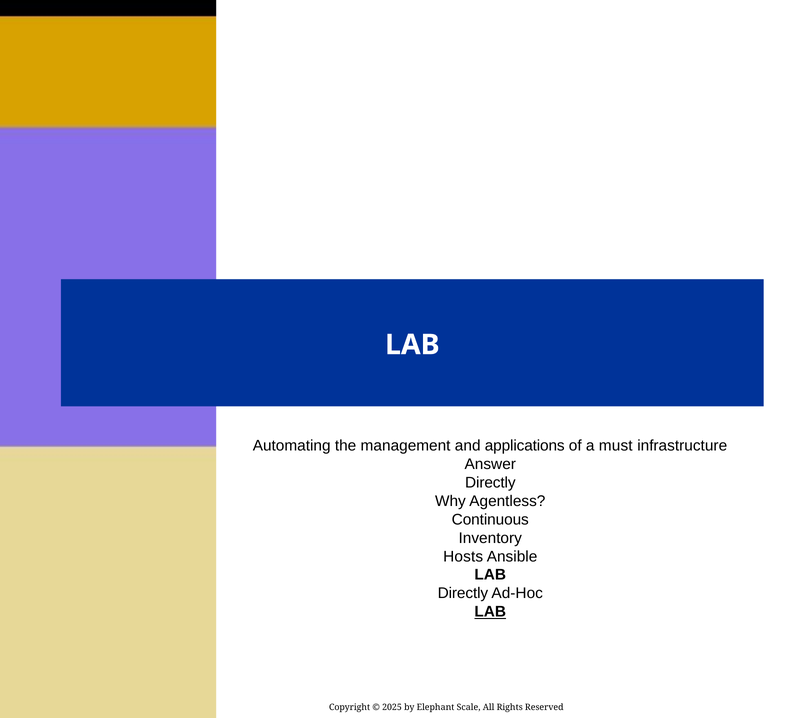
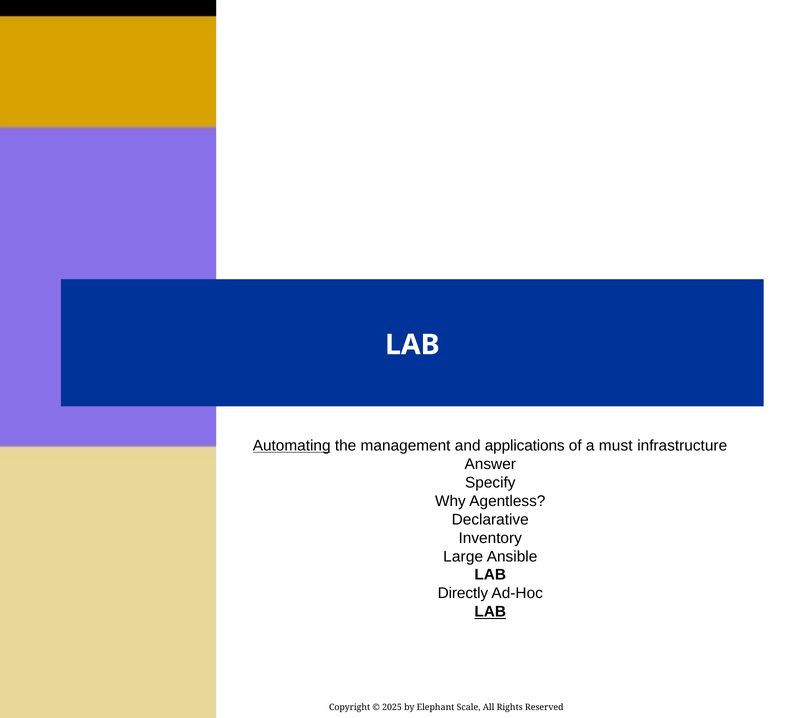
Automating underline: none -> present
Directly at (490, 483): Directly -> Specify
Continuous: Continuous -> Declarative
Hosts: Hosts -> Large
